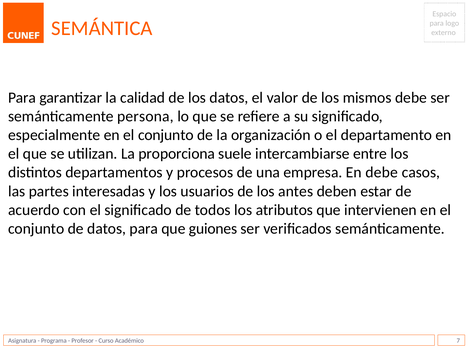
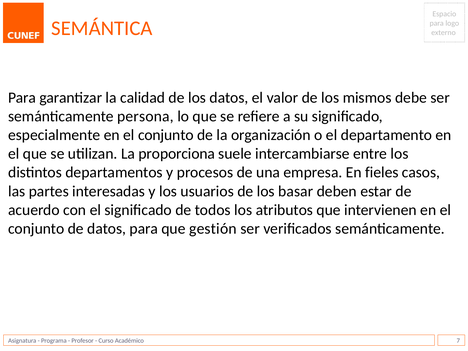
En debe: debe -> fieles
antes: antes -> basar
guiones: guiones -> gestión
